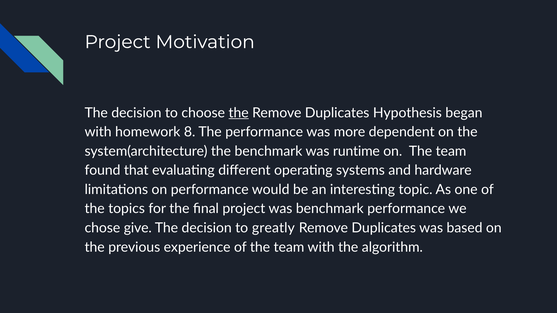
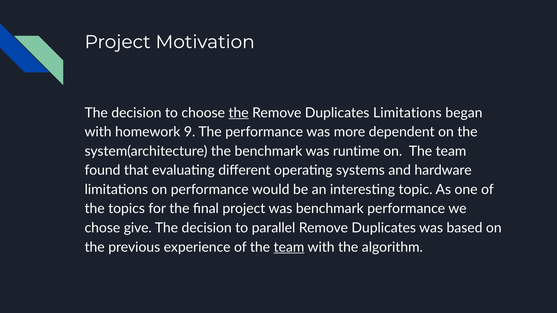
Duplicates Hypothesis: Hypothesis -> Limitations
8: 8 -> 9
greatly: greatly -> parallel
team at (289, 247) underline: none -> present
